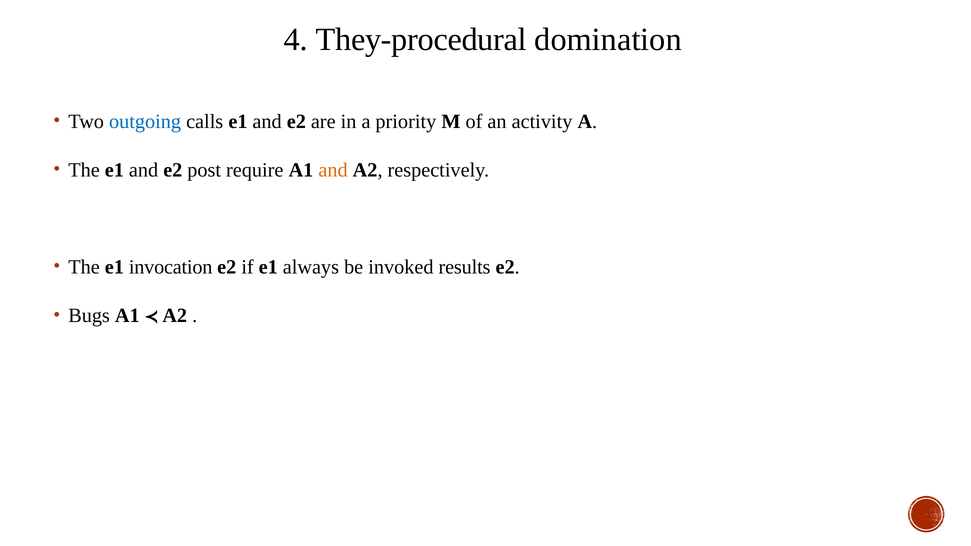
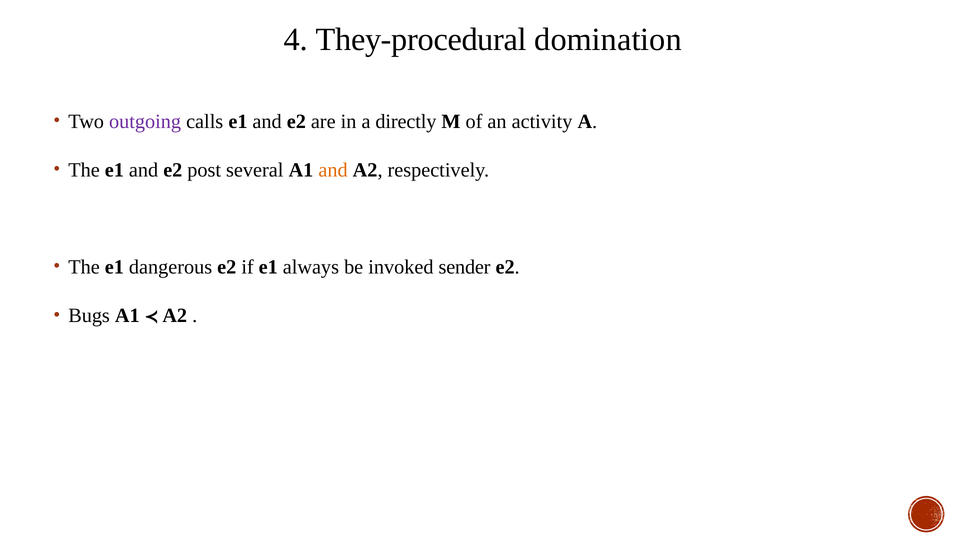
outgoing colour: blue -> purple
priority: priority -> directly
require: require -> several
invocation: invocation -> dangerous
results: results -> sender
